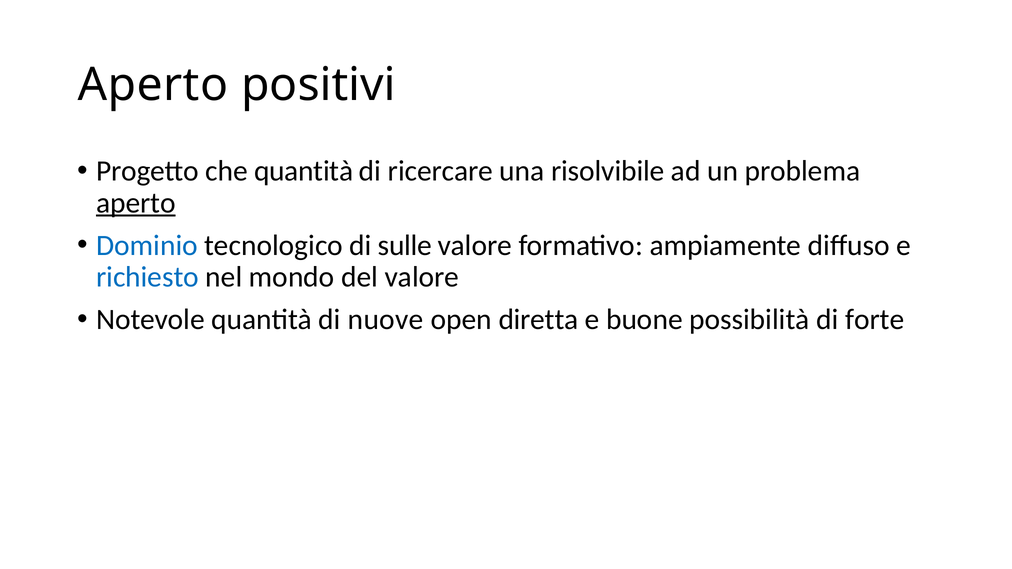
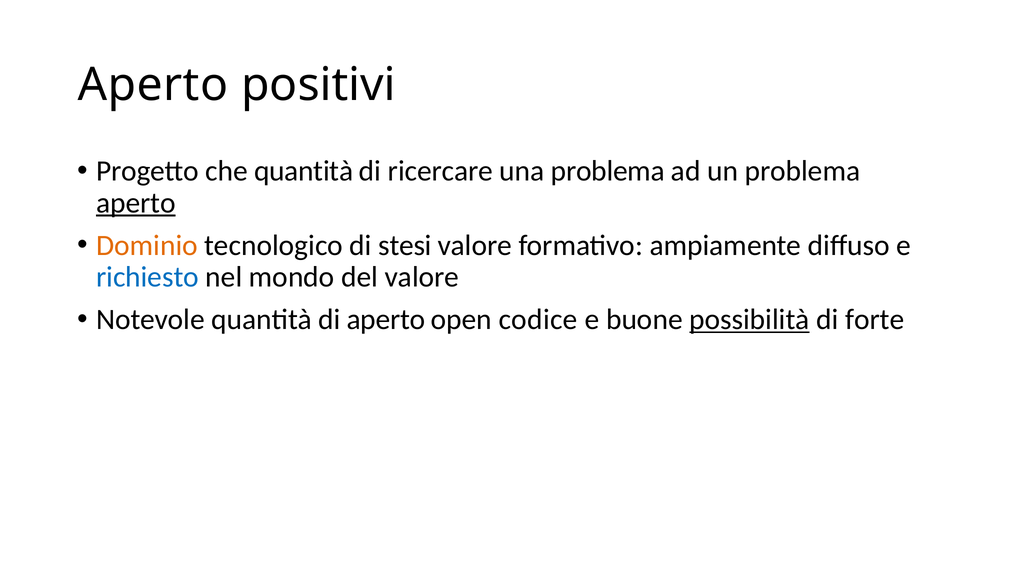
una risolvibile: risolvibile -> problema
Dominio colour: blue -> orange
sulle: sulle -> stesi
di nuove: nuove -> aperto
diretta: diretta -> codice
possibilità underline: none -> present
